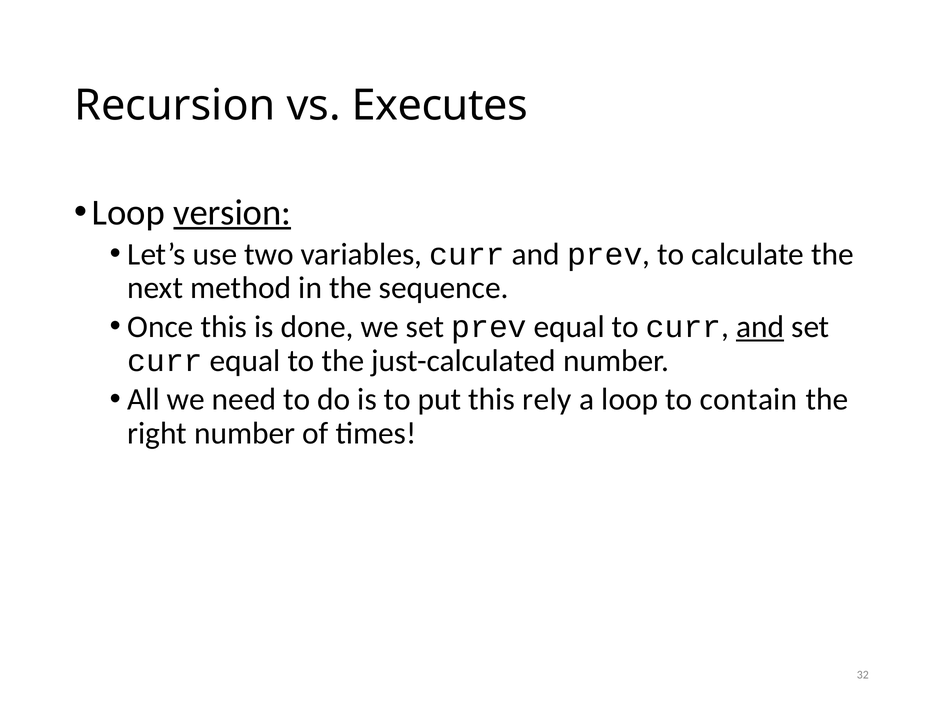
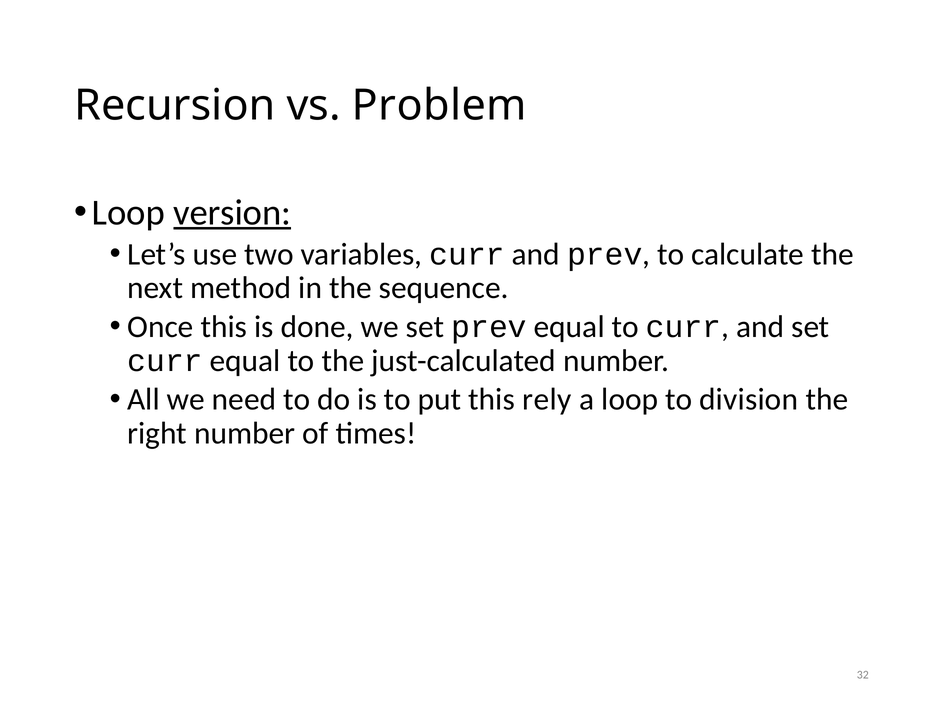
Executes: Executes -> Problem
and at (760, 327) underline: present -> none
contain: contain -> division
